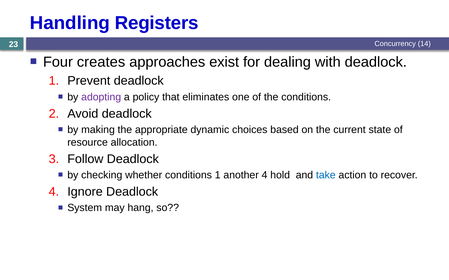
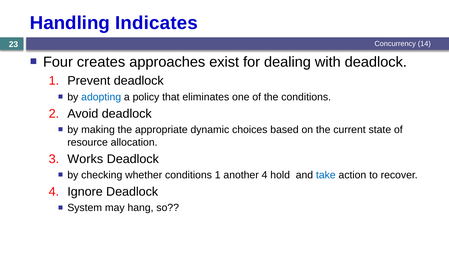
Registers: Registers -> Indicates
adopting colour: purple -> blue
Follow: Follow -> Works
